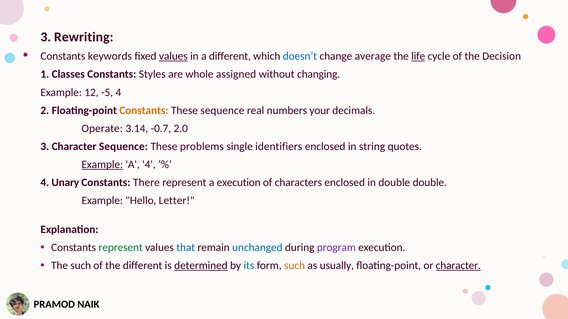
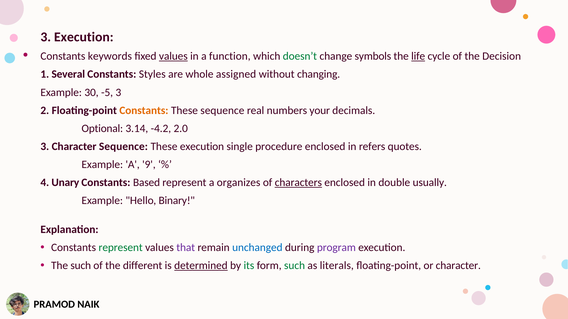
3 Rewriting: Rewriting -> Execution
a different: different -> function
doesn’t colour: blue -> green
average: average -> symbols
Classes: Classes -> Several
12: 12 -> 30
-5 4: 4 -> 3
Operate: Operate -> Optional
-0.7: -0.7 -> -4.2
These problems: problems -> execution
identifiers: identifiers -> procedure
string: string -> refers
Example at (102, 165) underline: present -> none
A 4: 4 -> 9
There: There -> Based
a execution: execution -> organizes
characters underline: none -> present
double double: double -> usually
Letter: Letter -> Binary
that colour: blue -> purple
its colour: blue -> green
such at (295, 266) colour: orange -> green
usually: usually -> literals
character at (458, 266) underline: present -> none
